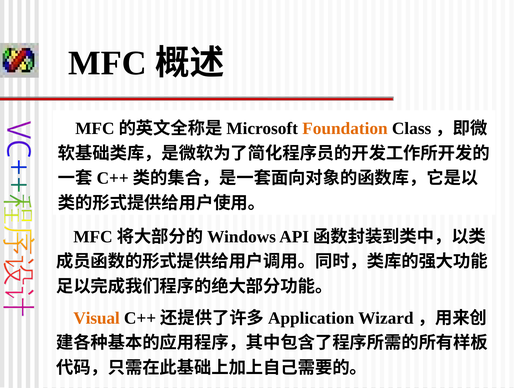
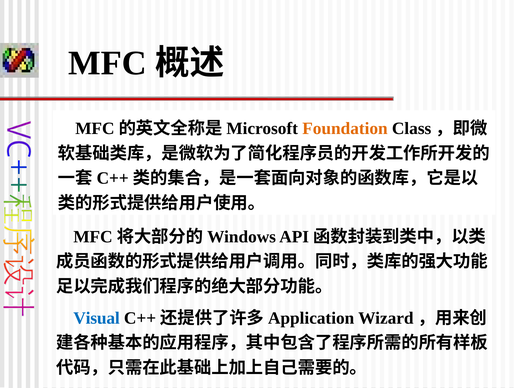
Visual colour: orange -> blue
